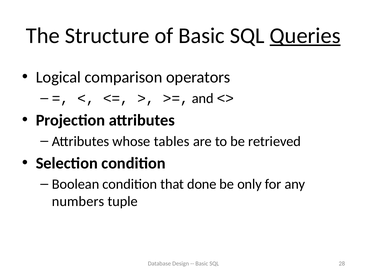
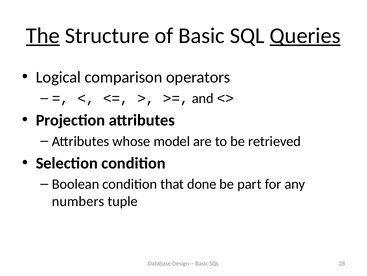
The underline: none -> present
tables: tables -> model
only: only -> part
